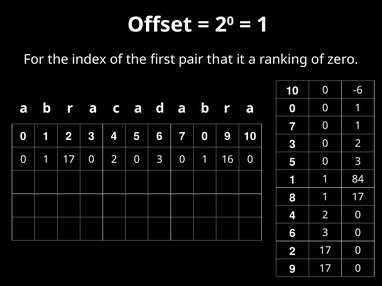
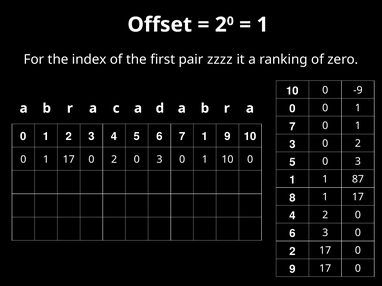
that: that -> zzzz
-6: -6 -> -9
6 7 0: 0 -> 1
1 16: 16 -> 10
84: 84 -> 87
